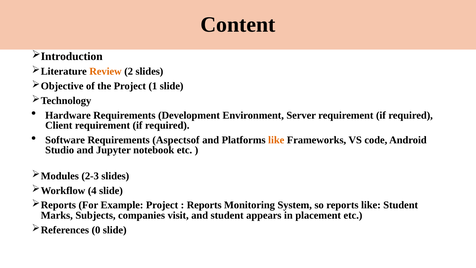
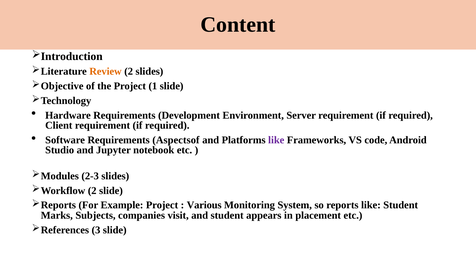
like at (276, 140) colour: orange -> purple
4 at (92, 190): 4 -> 2
Reports at (204, 205): Reports -> Various
0: 0 -> 3
